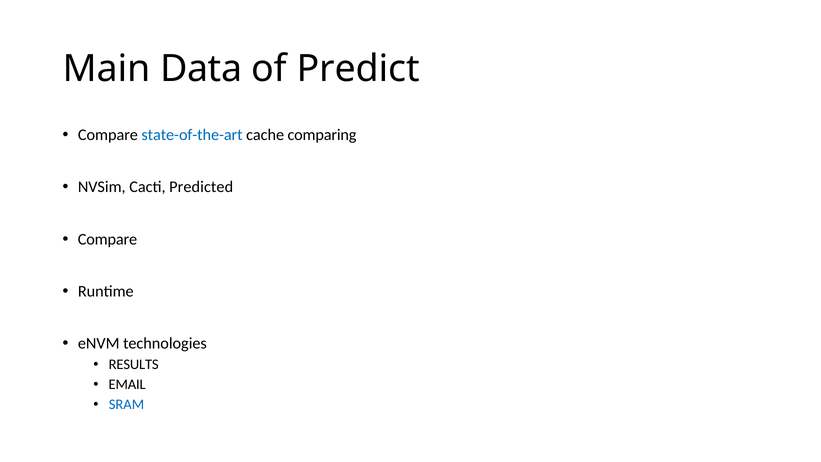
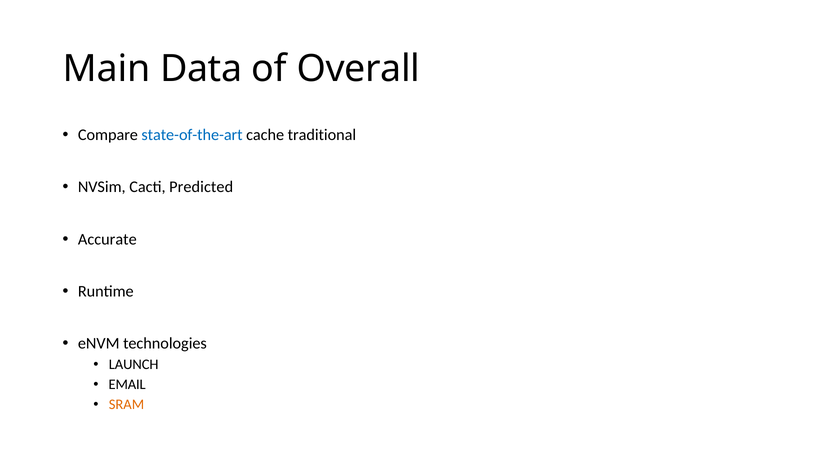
Predict: Predict -> Overall
comparing: comparing -> traditional
Compare at (107, 239): Compare -> Accurate
RESULTS: RESULTS -> LAUNCH
SRAM colour: blue -> orange
